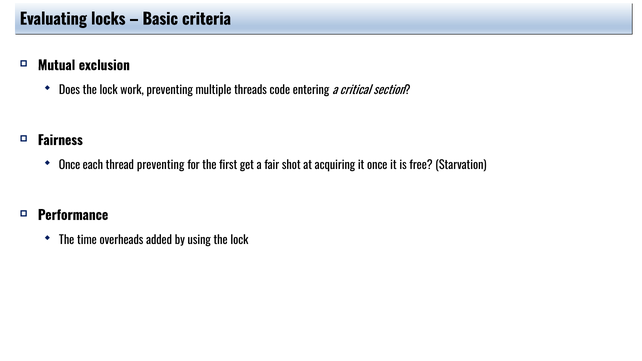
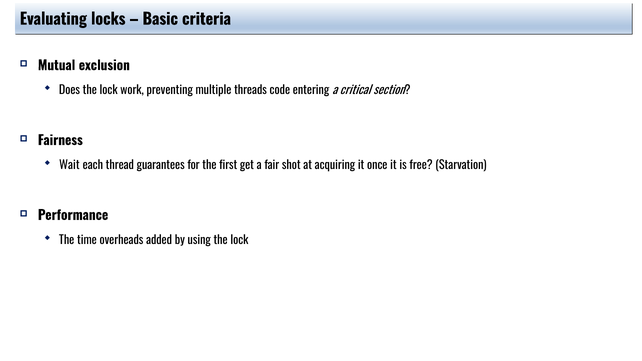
Once at (70, 165): Once -> Wait
thread preventing: preventing -> guarantees
